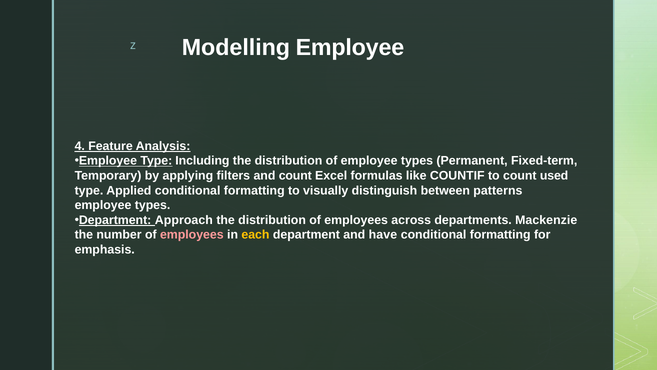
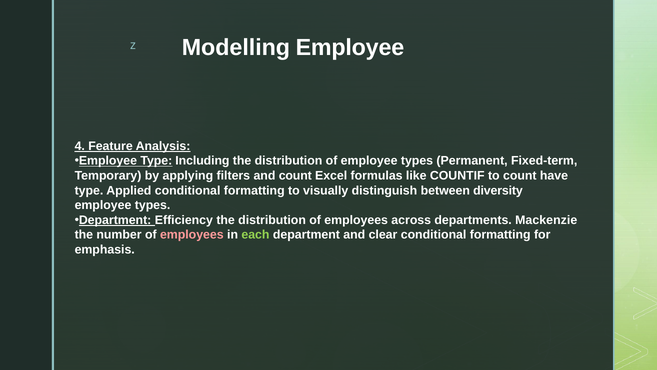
used: used -> have
patterns: patterns -> diversity
Approach: Approach -> Efficiency
each colour: yellow -> light green
have: have -> clear
